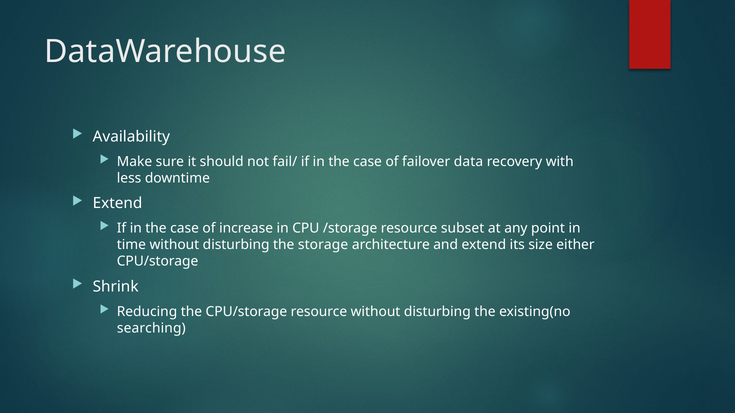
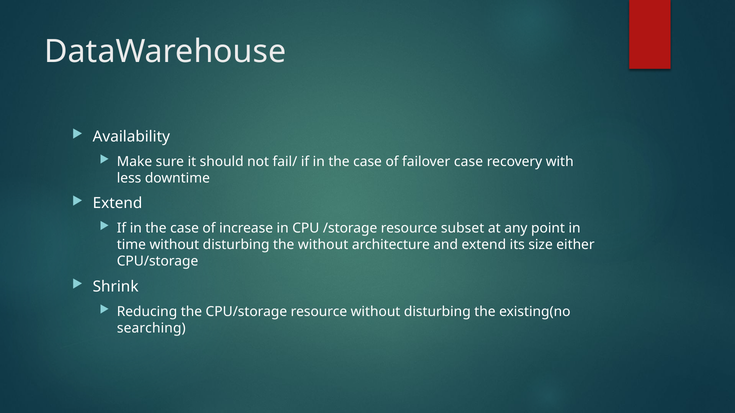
failover data: data -> case
the storage: storage -> without
